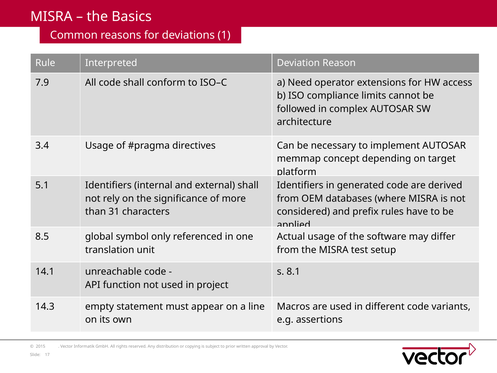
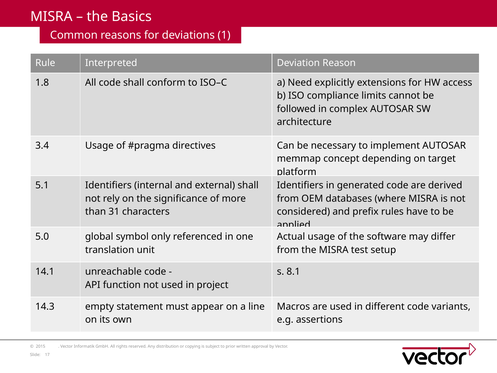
7.9: 7.9 -> 1.8
operator: operator -> explicitly
8.5: 8.5 -> 5.0
